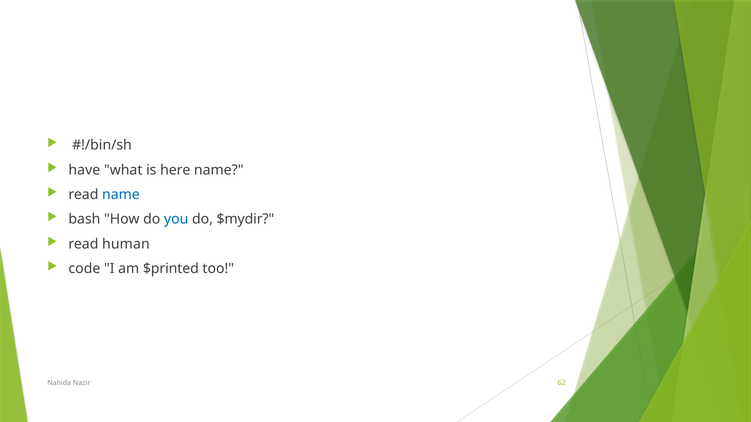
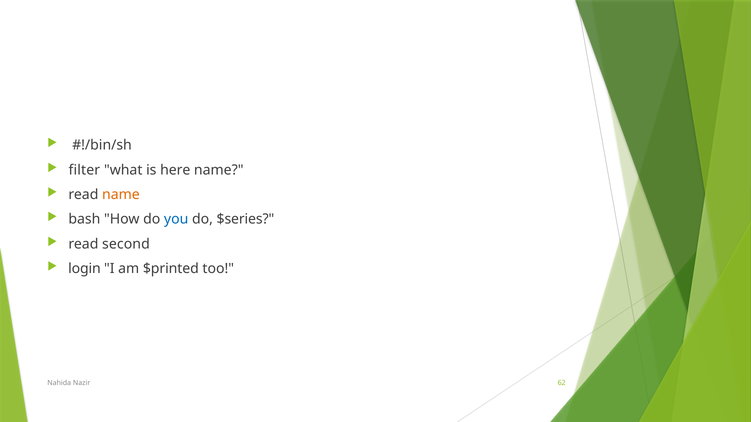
have: have -> filter
name at (121, 195) colour: blue -> orange
$mydir: $mydir -> $series
human: human -> second
code: code -> login
